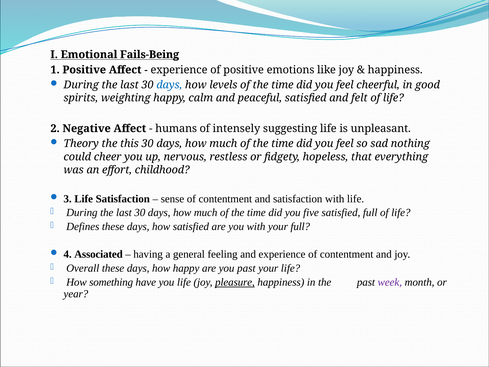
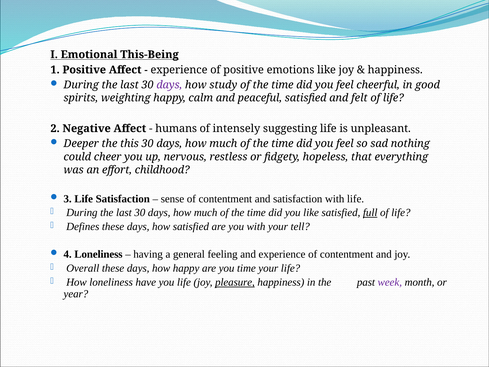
Fails-Being: Fails-Being -> This-Being
days at (169, 85) colour: blue -> purple
levels: levels -> study
Theory: Theory -> Deeper
you five: five -> like
full at (370, 213) underline: none -> present
your full: full -> tell
4 Associated: Associated -> Loneliness
you past: past -> time
How something: something -> loneliness
